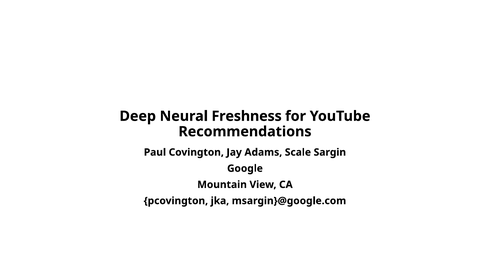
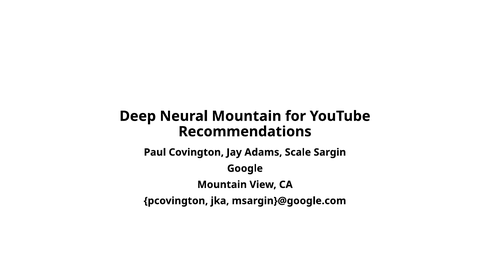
Neural Freshness: Freshness -> Mountain
